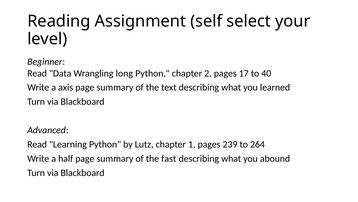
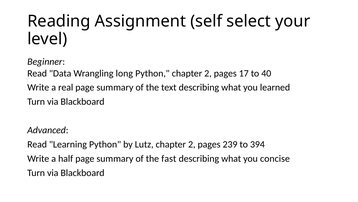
axis: axis -> real
Lutz chapter 1: 1 -> 2
264: 264 -> 394
abound: abound -> concise
